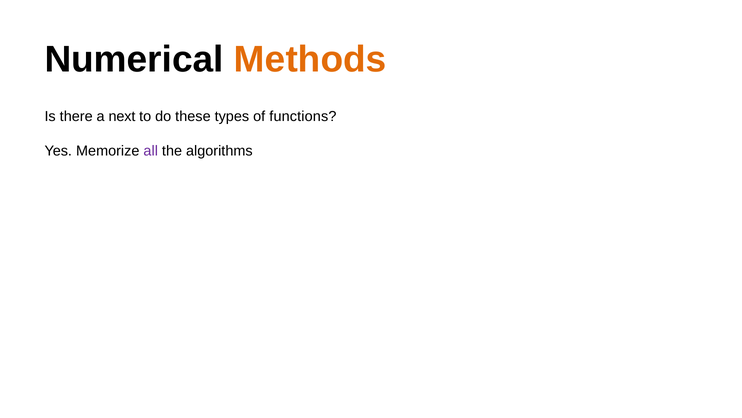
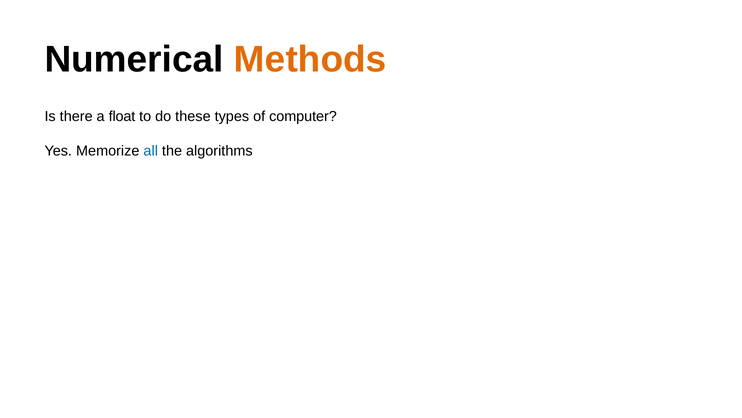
next: next -> float
functions: functions -> computer
all colour: purple -> blue
